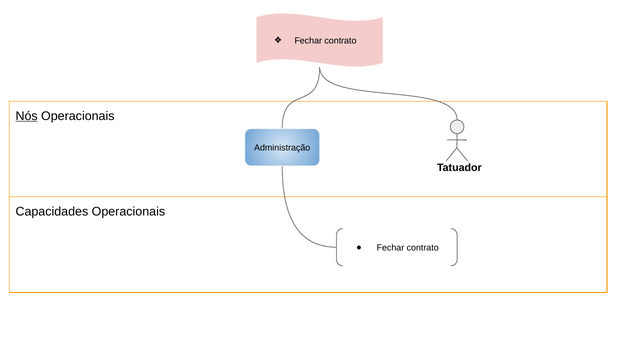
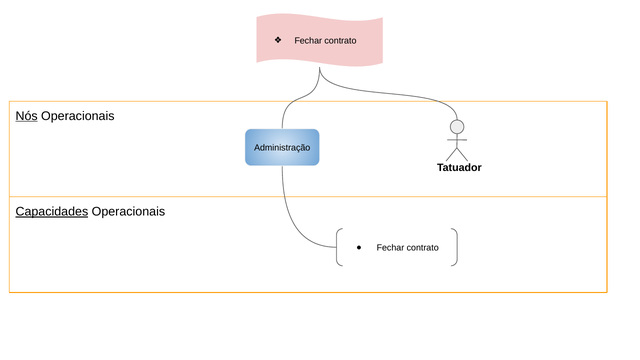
Capacidades underline: none -> present
